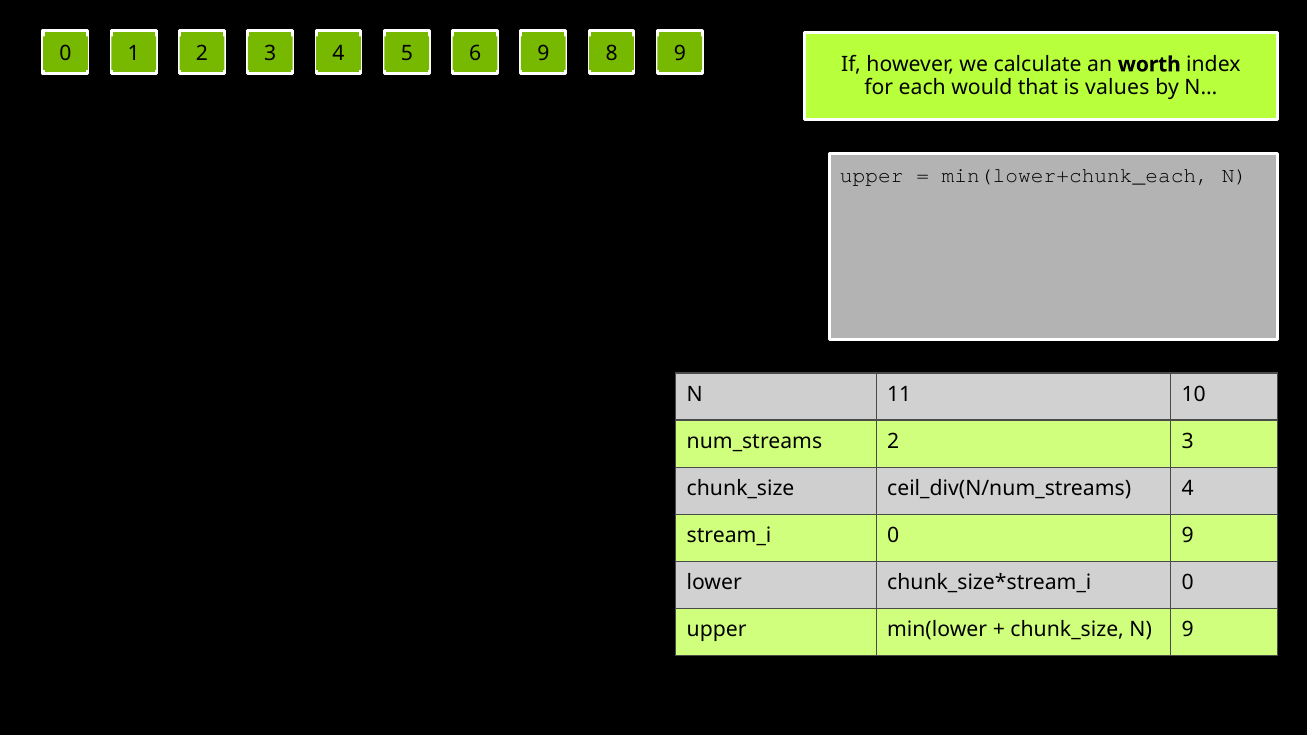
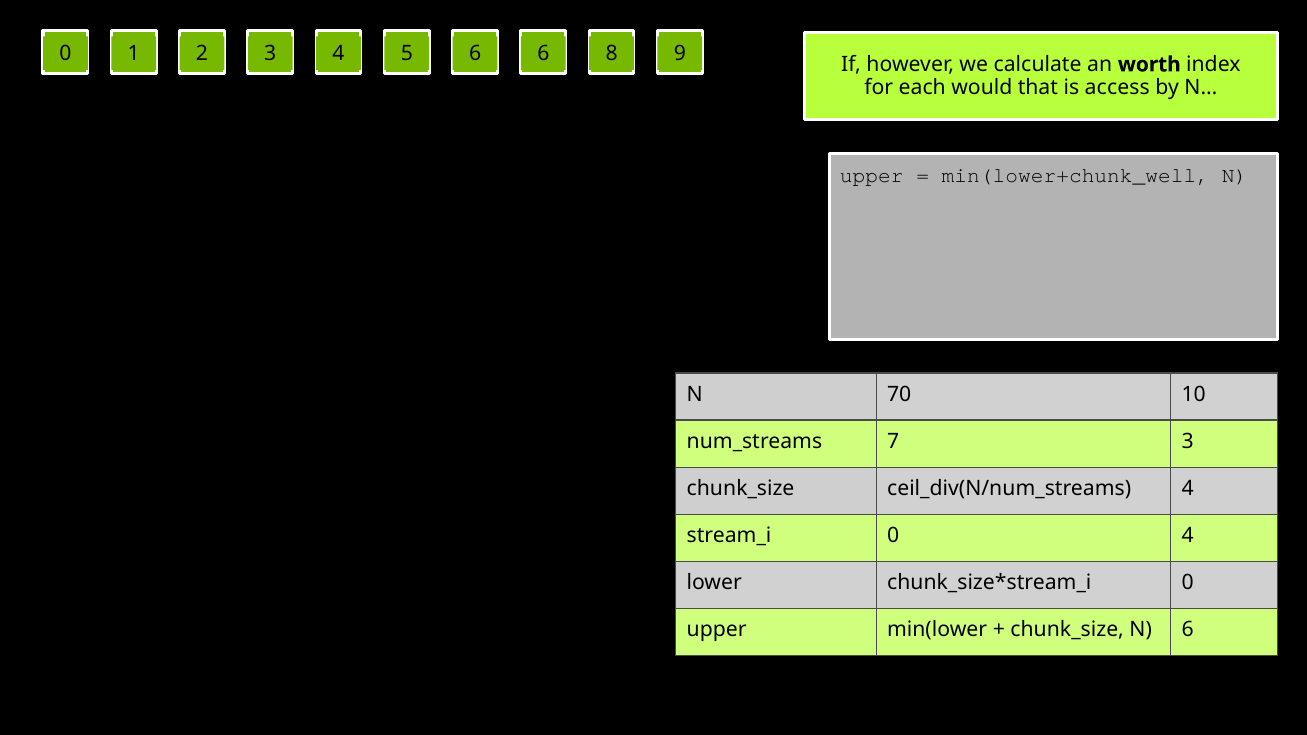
6 9: 9 -> 6
values: values -> access
min(lower+chunk_each: min(lower+chunk_each -> min(lower+chunk_well
11: 11 -> 70
2 at (893, 441): 2 -> 7
0 9: 9 -> 4
N 9: 9 -> 6
